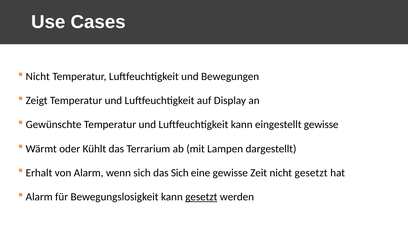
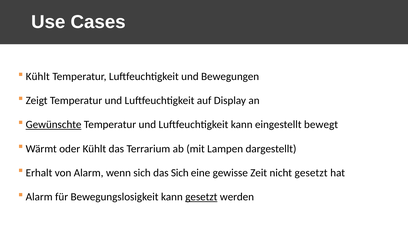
Nicht at (38, 77): Nicht -> Kühlt
Gewünschte underline: none -> present
eingestellt gewisse: gewisse -> bewegt
